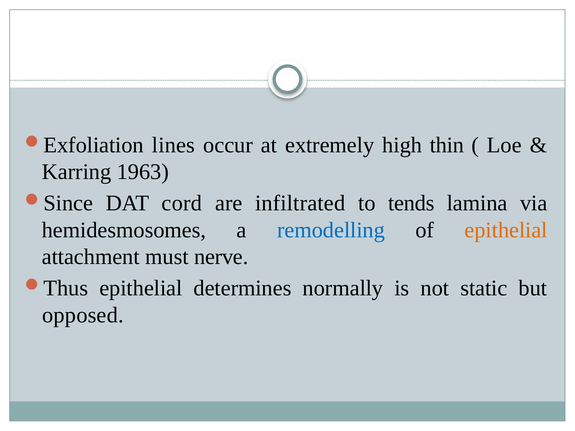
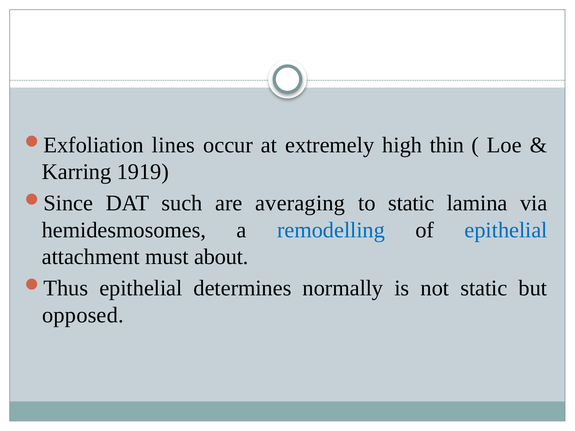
1963: 1963 -> 1919
cord: cord -> such
infiltrated: infiltrated -> averaging
to tends: tends -> static
epithelial at (506, 230) colour: orange -> blue
nerve: nerve -> about
